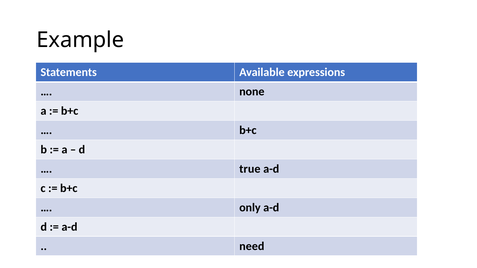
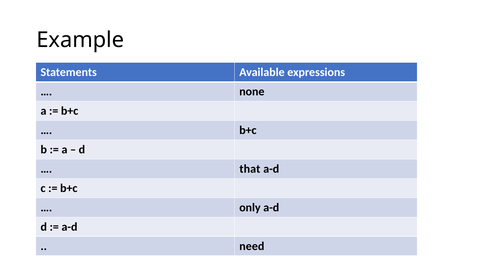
true: true -> that
